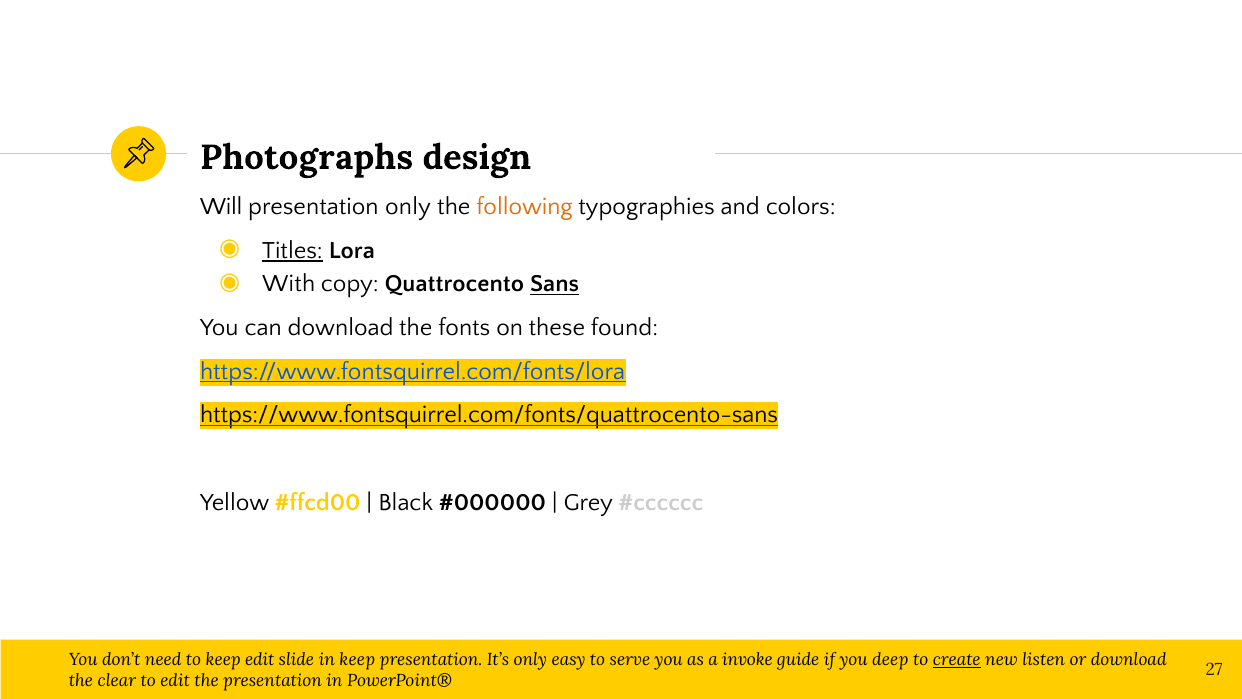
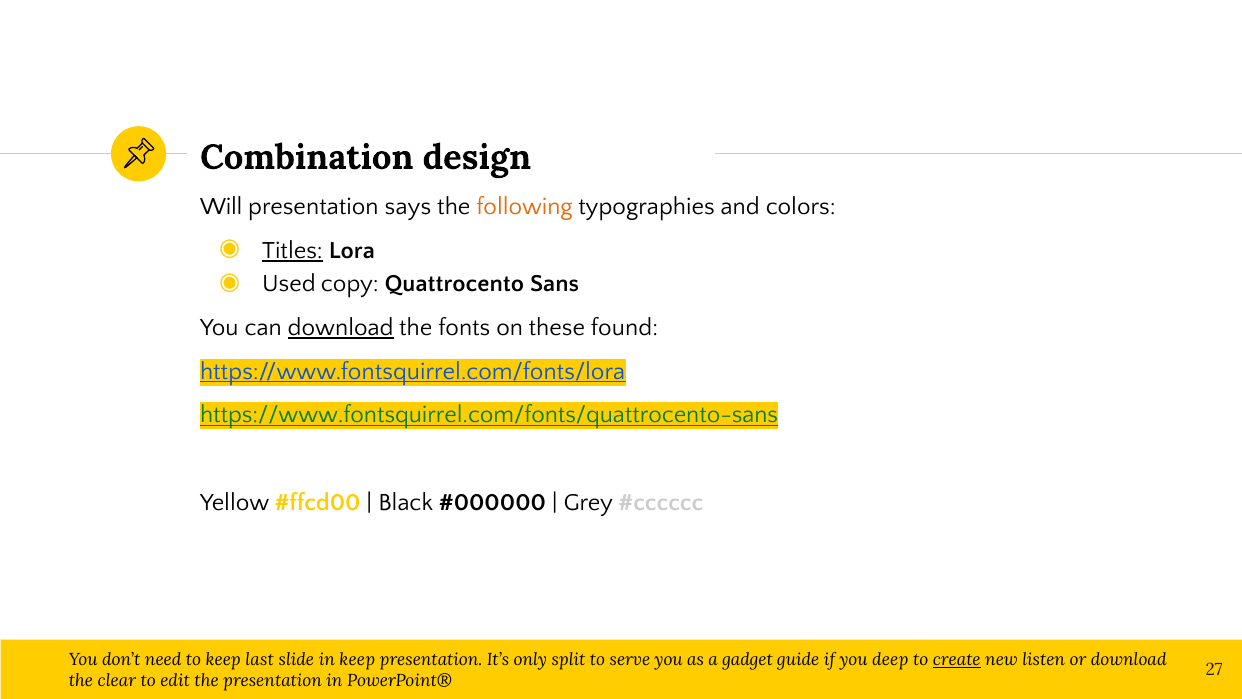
Photographs: Photographs -> Combination
presentation only: only -> says
With: With -> Used
Sans underline: present -> none
download at (341, 327) underline: none -> present
https://www.fontsquirrel.com/fonts/quattrocento-sans colour: black -> green
keep edit: edit -> last
easy: easy -> split
invoke: invoke -> gadget
